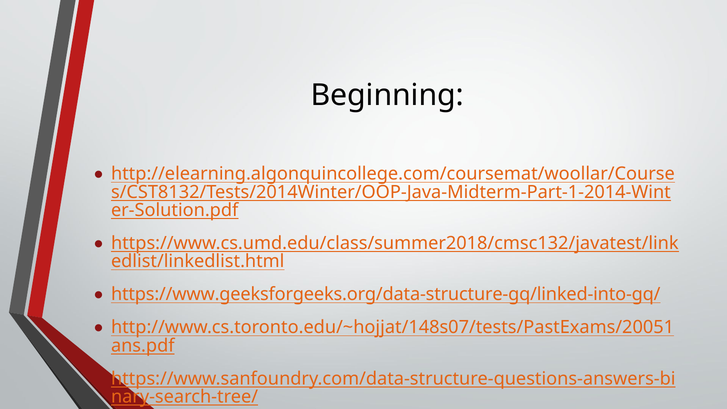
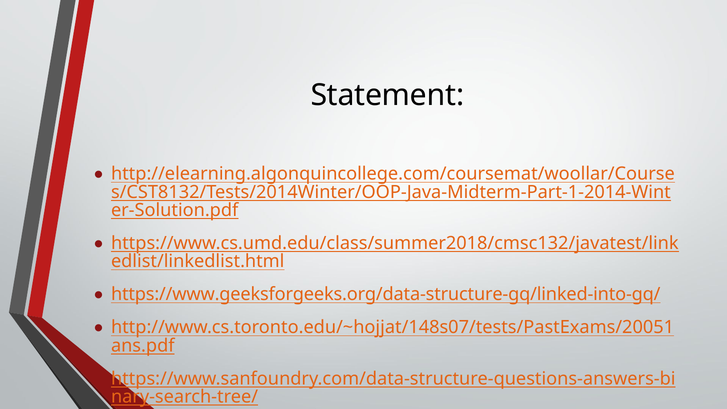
Beginning: Beginning -> Statement
